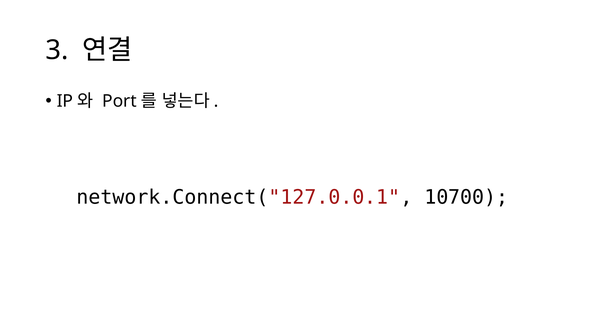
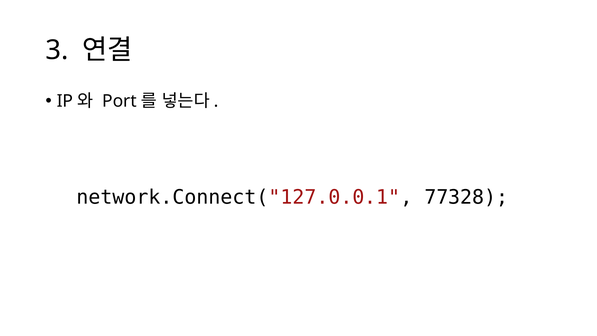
10700: 10700 -> 77328
